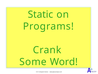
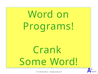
Static at (40, 14): Static -> Word
